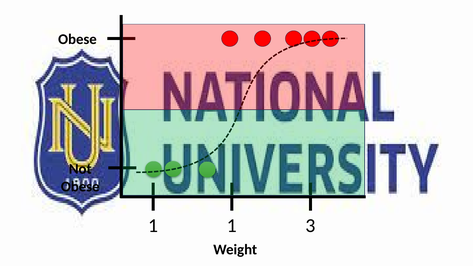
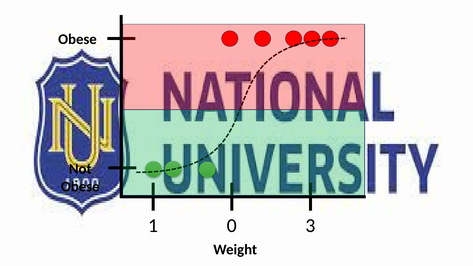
1 1: 1 -> 0
